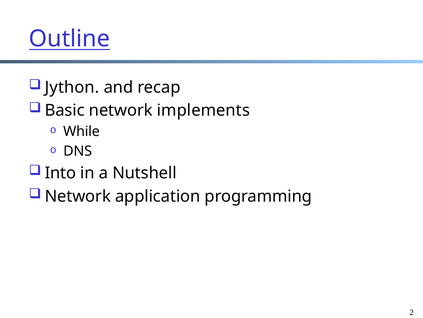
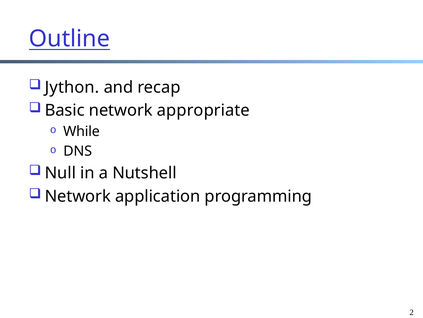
implements: implements -> appropriate
Into: Into -> Null
